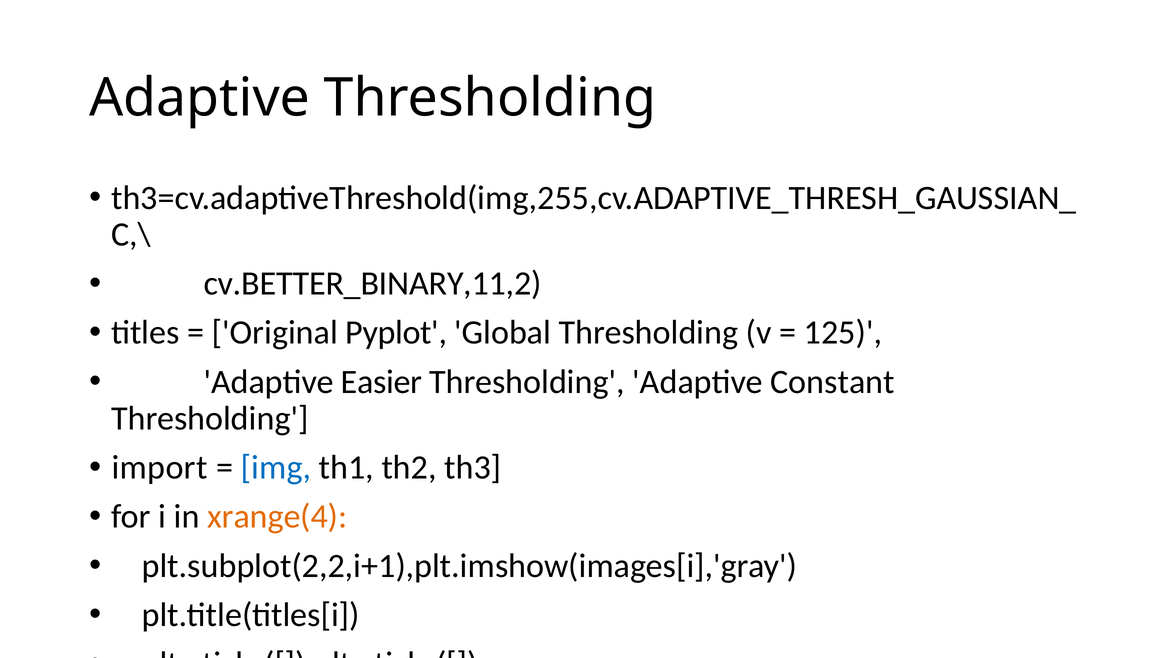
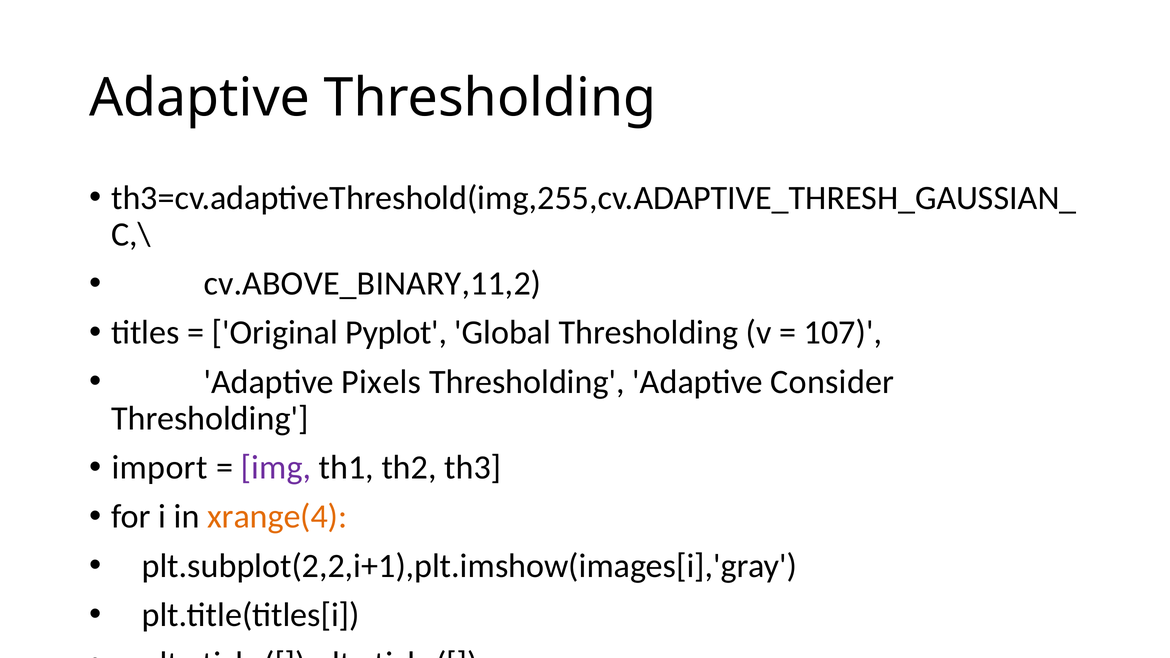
cv.BETTER_BINARY,11,2: cv.BETTER_BINARY,11,2 -> cv.ABOVE_BINARY,11,2
125: 125 -> 107
Easier: Easier -> Pixels
Constant: Constant -> Consider
img colour: blue -> purple
